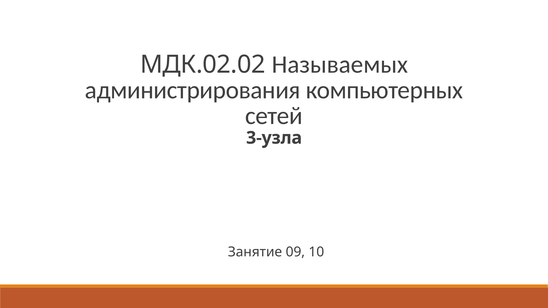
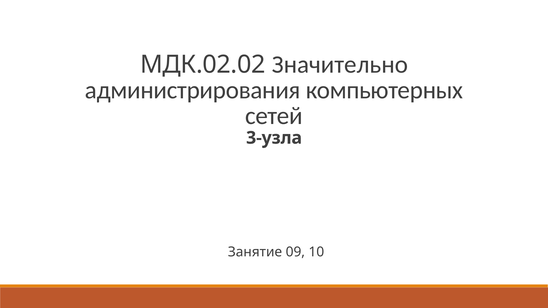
Называемых: Называемых -> Значительно
